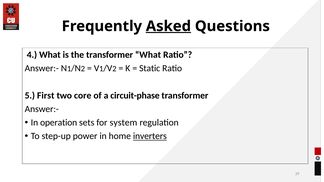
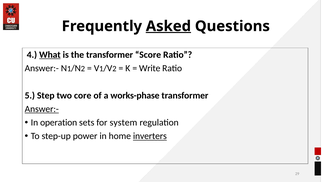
What at (50, 55) underline: none -> present
transformer What: What -> Score
Static: Static -> Write
First: First -> Step
circuit-phase: circuit-phase -> works-phase
Answer:- at (42, 109) underline: none -> present
